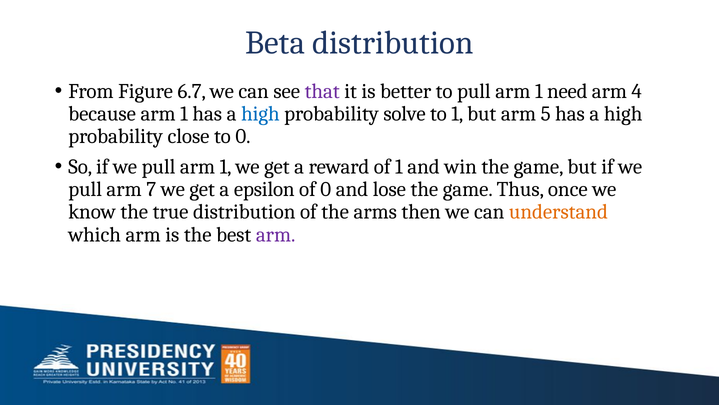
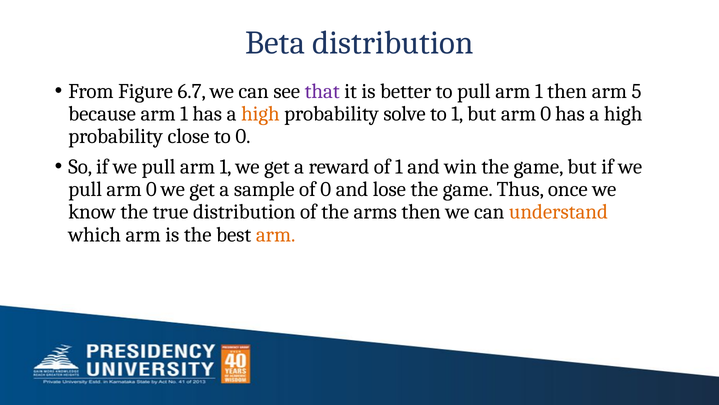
1 need: need -> then
4: 4 -> 5
high at (260, 114) colour: blue -> orange
but arm 5: 5 -> 0
pull arm 7: 7 -> 0
epsilon: epsilon -> sample
arm at (276, 234) colour: purple -> orange
